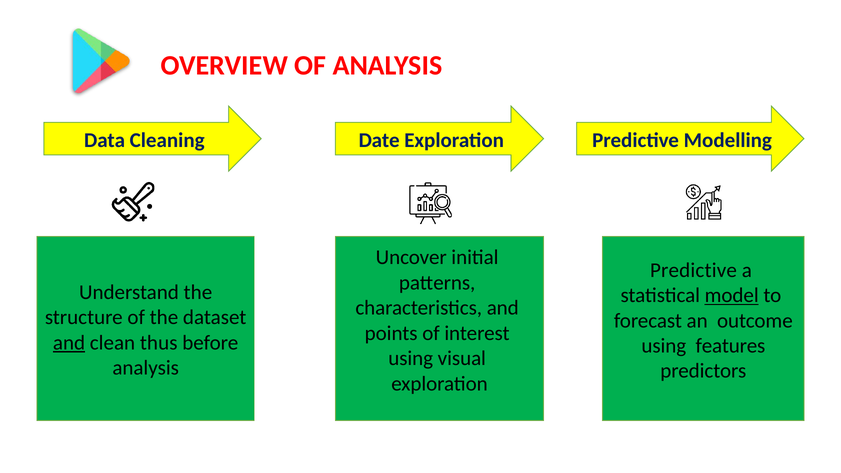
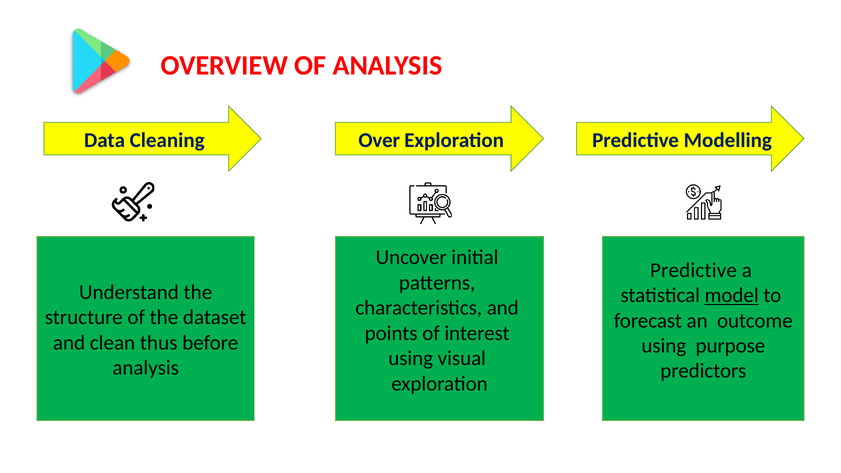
Date: Date -> Over
and at (69, 343) underline: present -> none
features: features -> purpose
